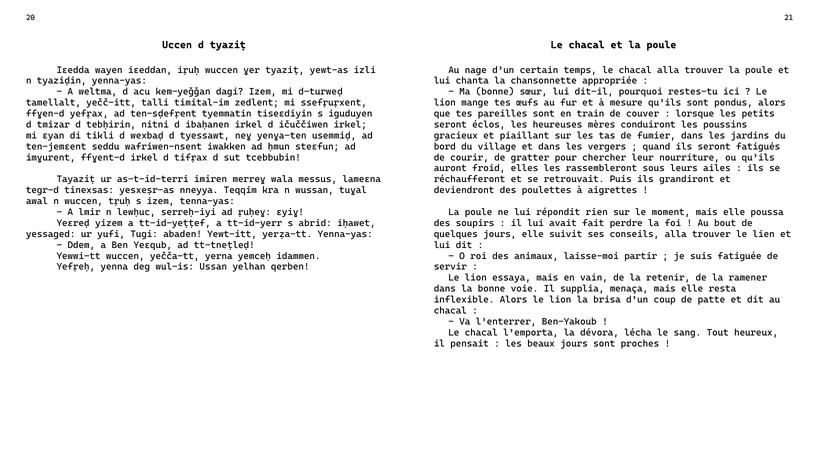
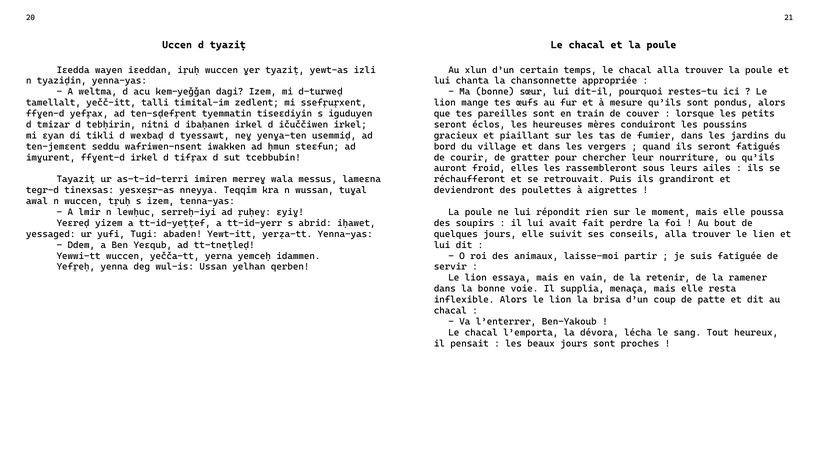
nage: nage -> xlun
